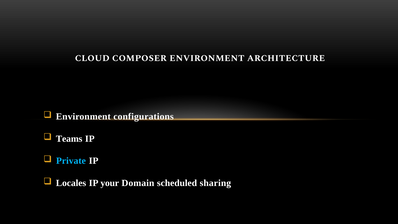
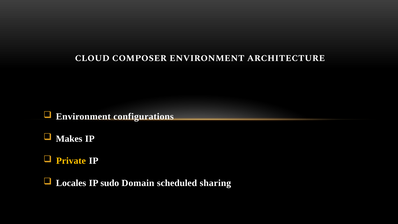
Teams: Teams -> Makes
Private colour: light blue -> yellow
your: your -> sudo
